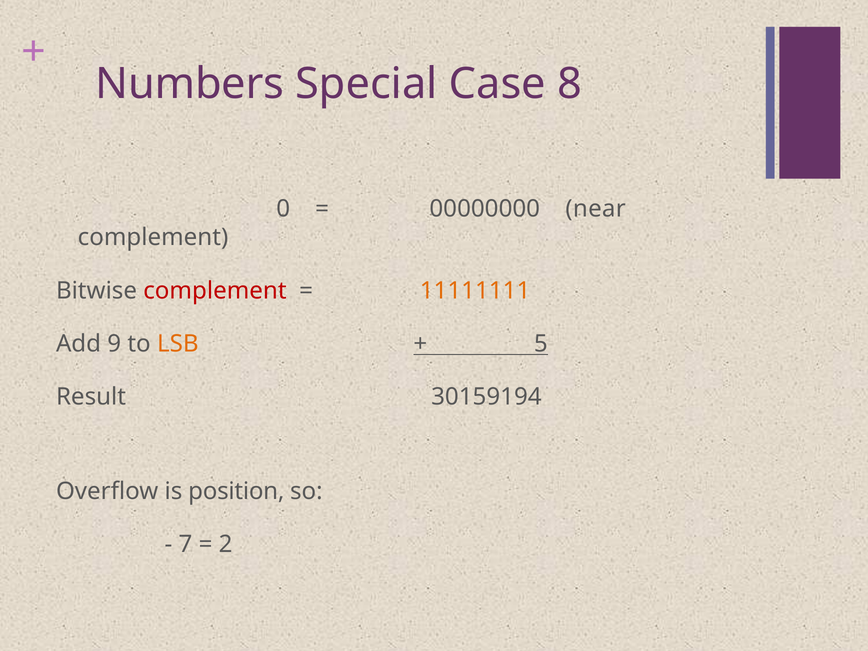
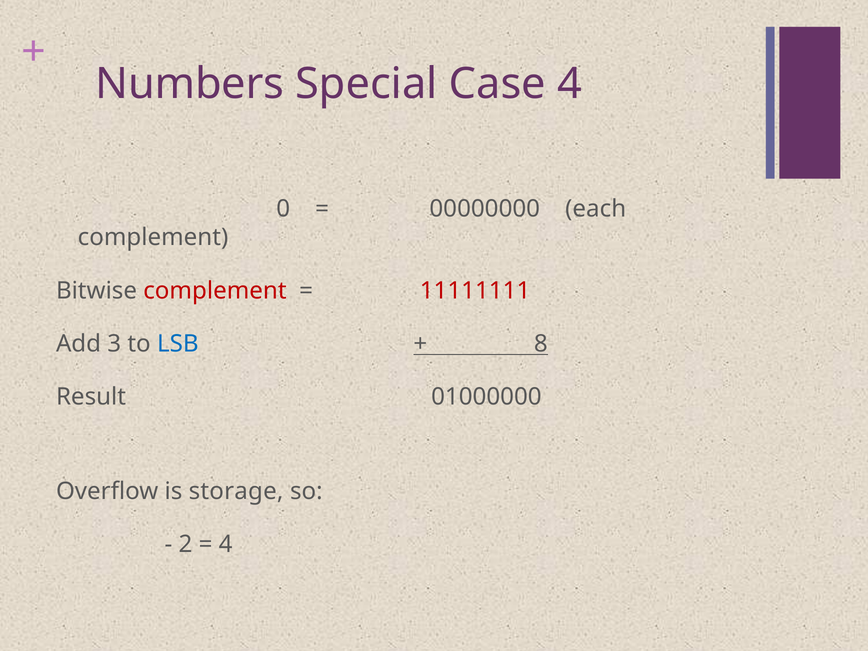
Case 8: 8 -> 4
near: near -> each
11111111 colour: orange -> red
9: 9 -> 3
LSB colour: orange -> blue
5: 5 -> 8
30159194: 30159194 -> 01000000
position: position -> storage
7: 7 -> 2
2 at (226, 544): 2 -> 4
